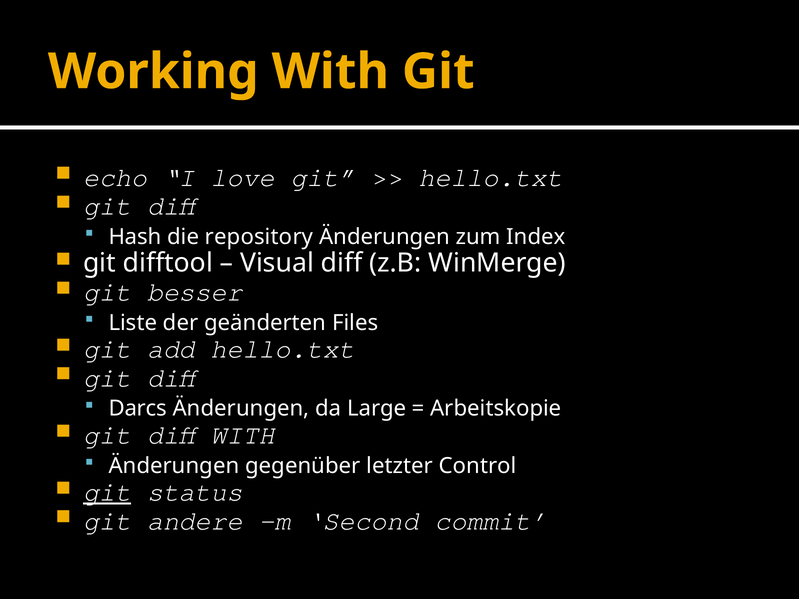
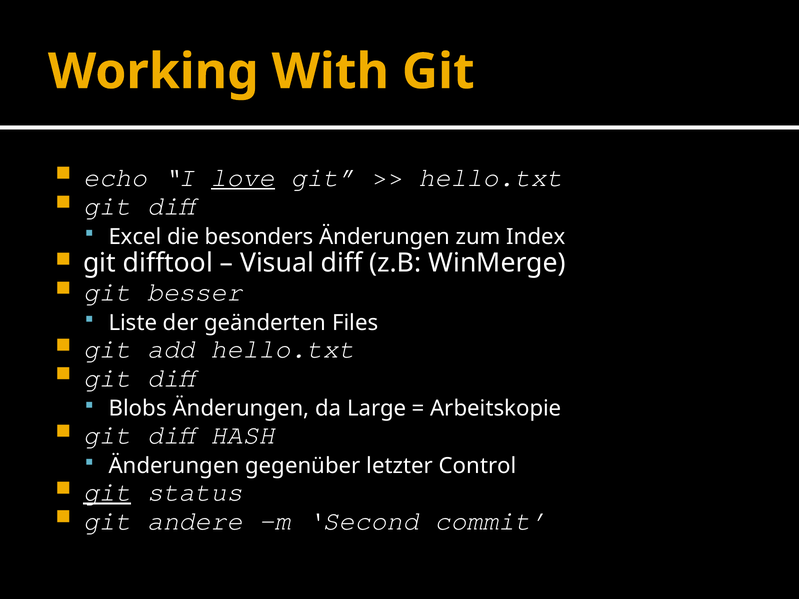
love underline: none -> present
Hash: Hash -> Excel
repository: repository -> besonders
Darcs: Darcs -> Blobs
diff WITH: WITH -> HASH
